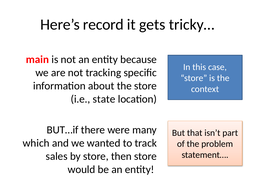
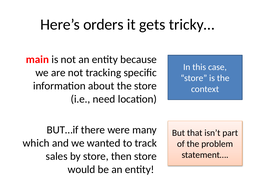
record: record -> orders
state: state -> need
